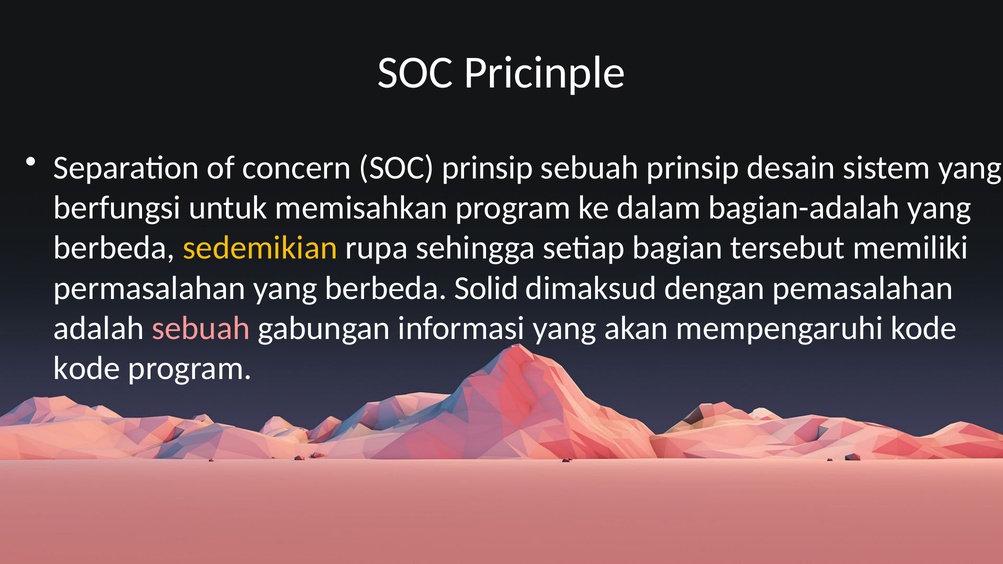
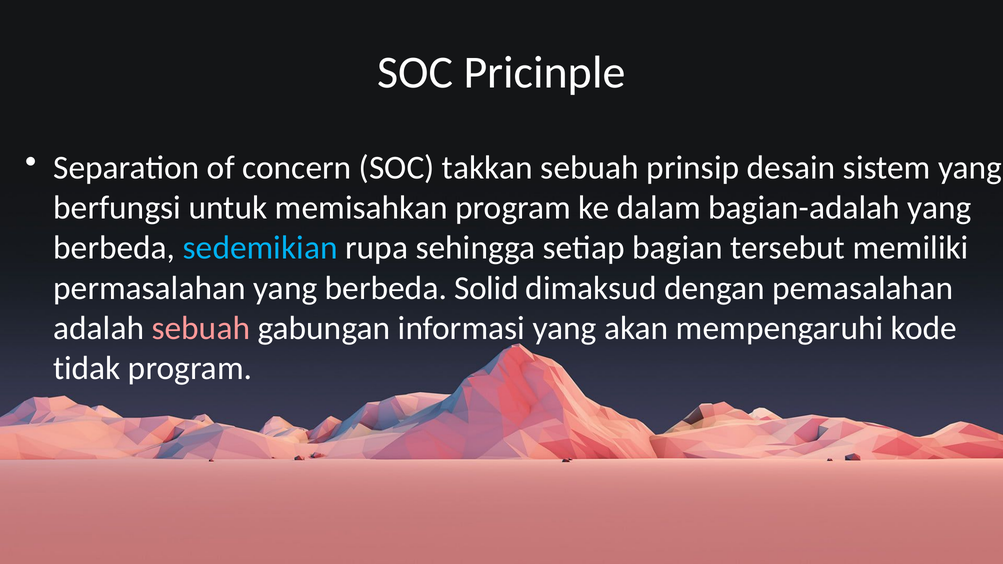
SOC prinsip: prinsip -> takkan
sedemikian colour: yellow -> light blue
kode at (87, 368): kode -> tidak
